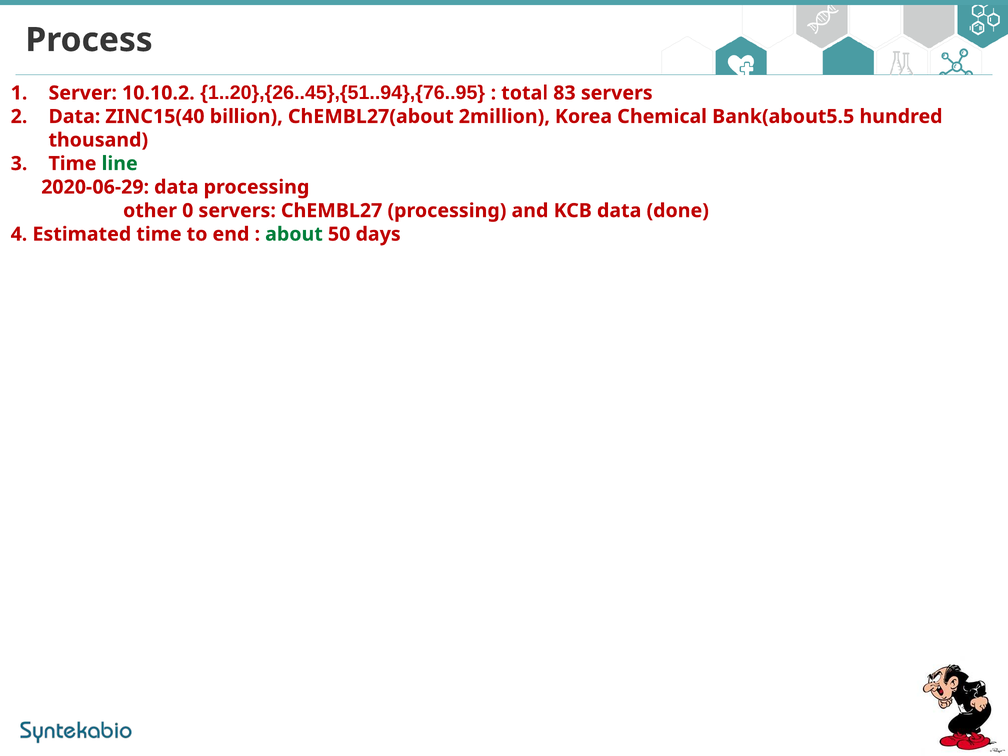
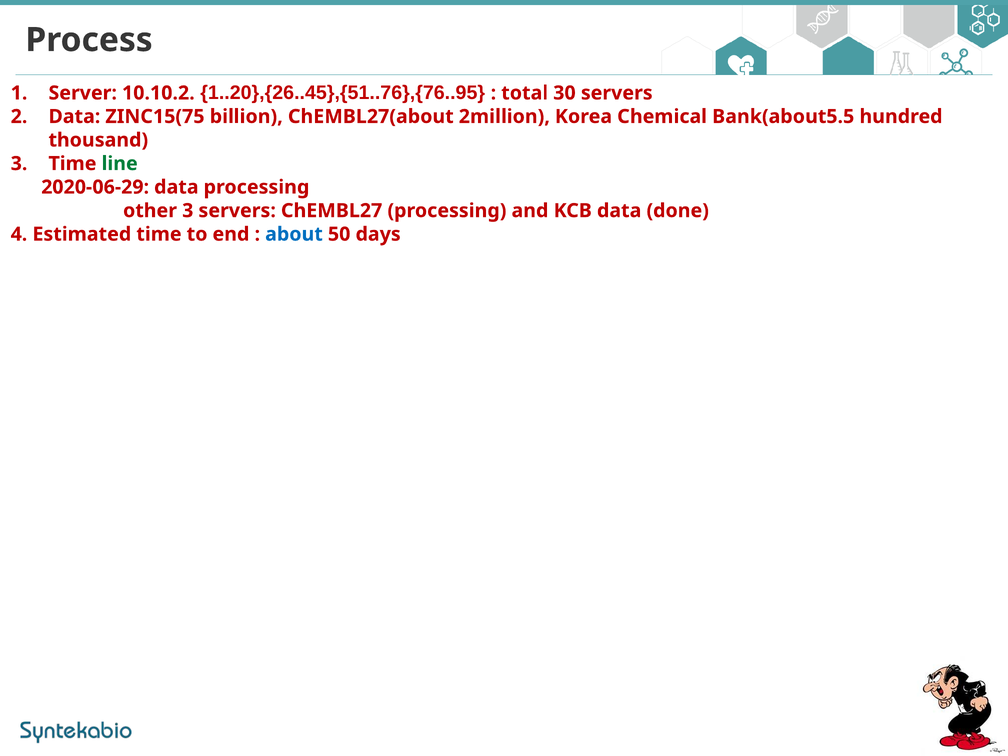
1..20},{26..45},{51..94},{76..95: 1..20},{26..45},{51..94},{76..95 -> 1..20},{26..45},{51..76},{76..95
83: 83 -> 30
ZINC15(40: ZINC15(40 -> ZINC15(75
other 0: 0 -> 3
about colour: green -> blue
